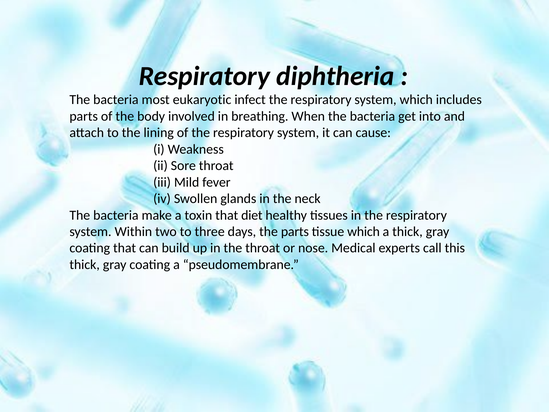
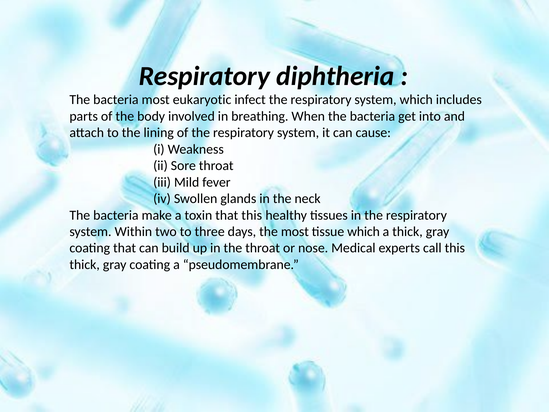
that diet: diet -> this
the parts: parts -> most
